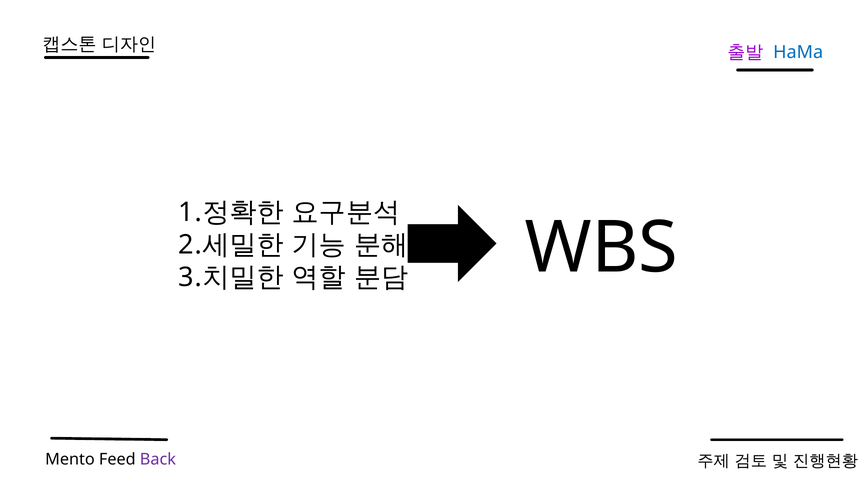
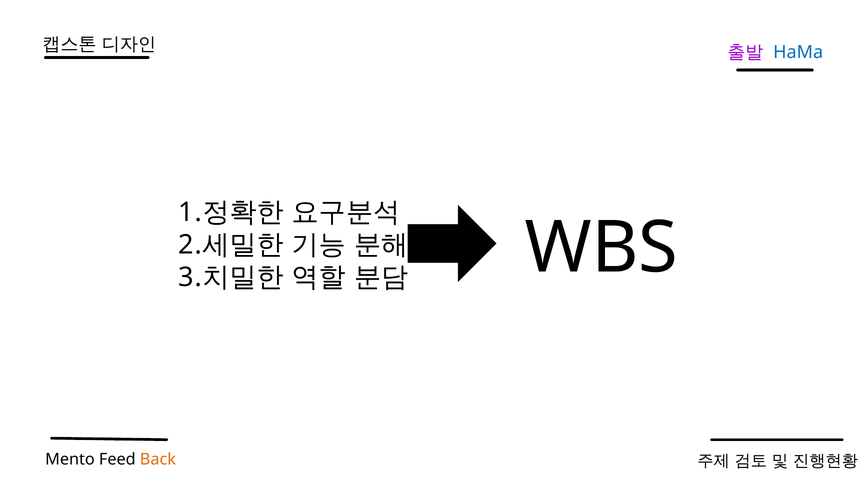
Back colour: purple -> orange
